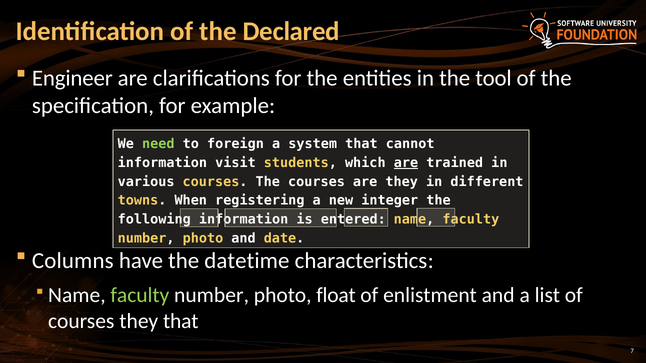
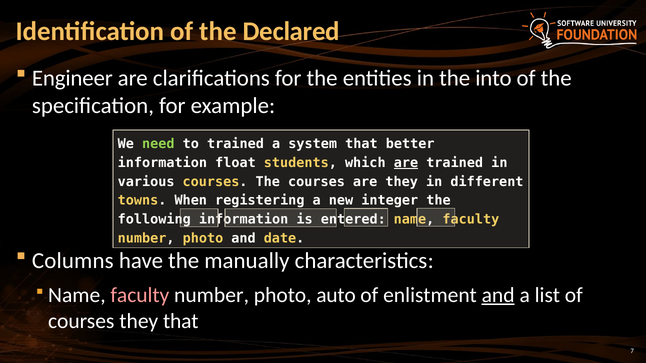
tool: tool -> into
to foreign: foreign -> trained
cannot: cannot -> better
visit: visit -> float
datetime: datetime -> manually
faculty at (140, 295) colour: light green -> pink
float: float -> auto
and at (498, 295) underline: none -> present
